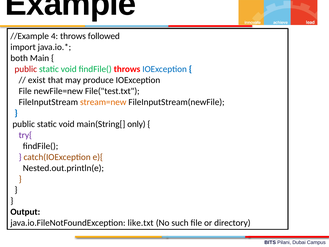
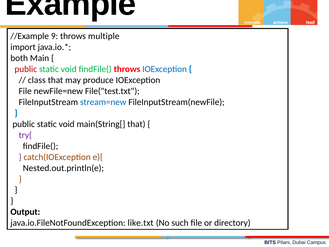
4: 4 -> 9
followed: followed -> multiple
exist: exist -> class
stream=new colour: orange -> blue
main(String[ only: only -> that
